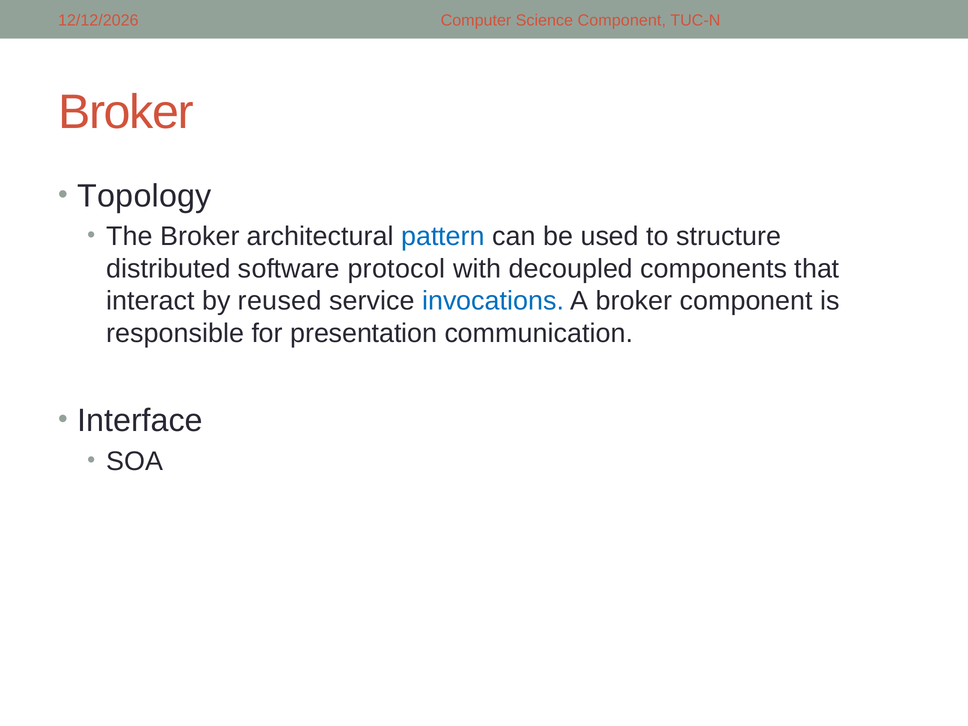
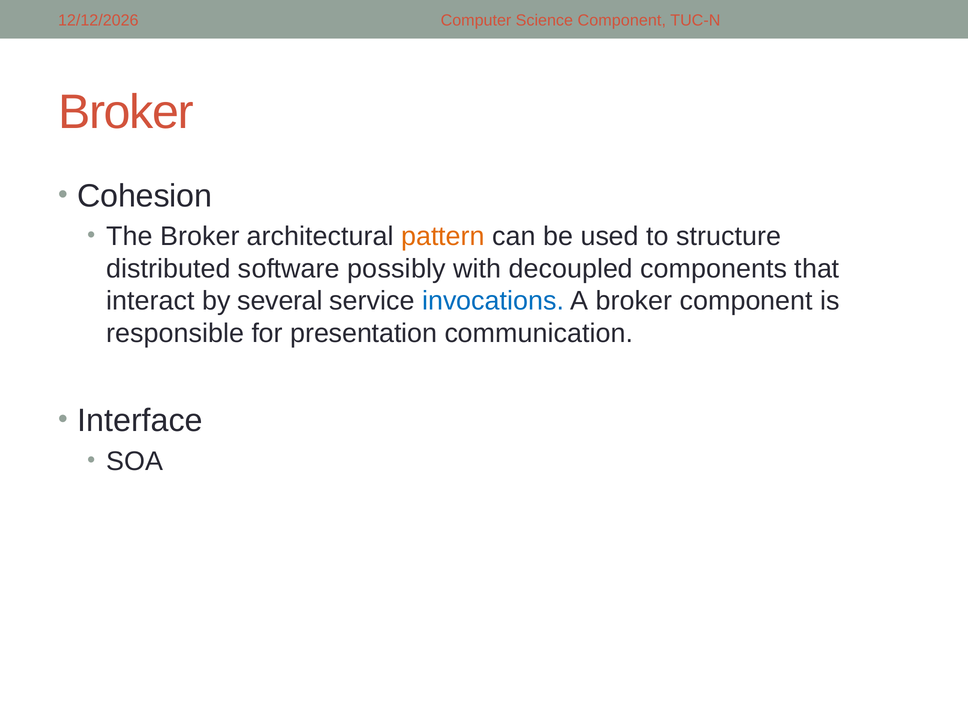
Topology: Topology -> Cohesion
pattern colour: blue -> orange
protocol: protocol -> possibly
reused: reused -> several
